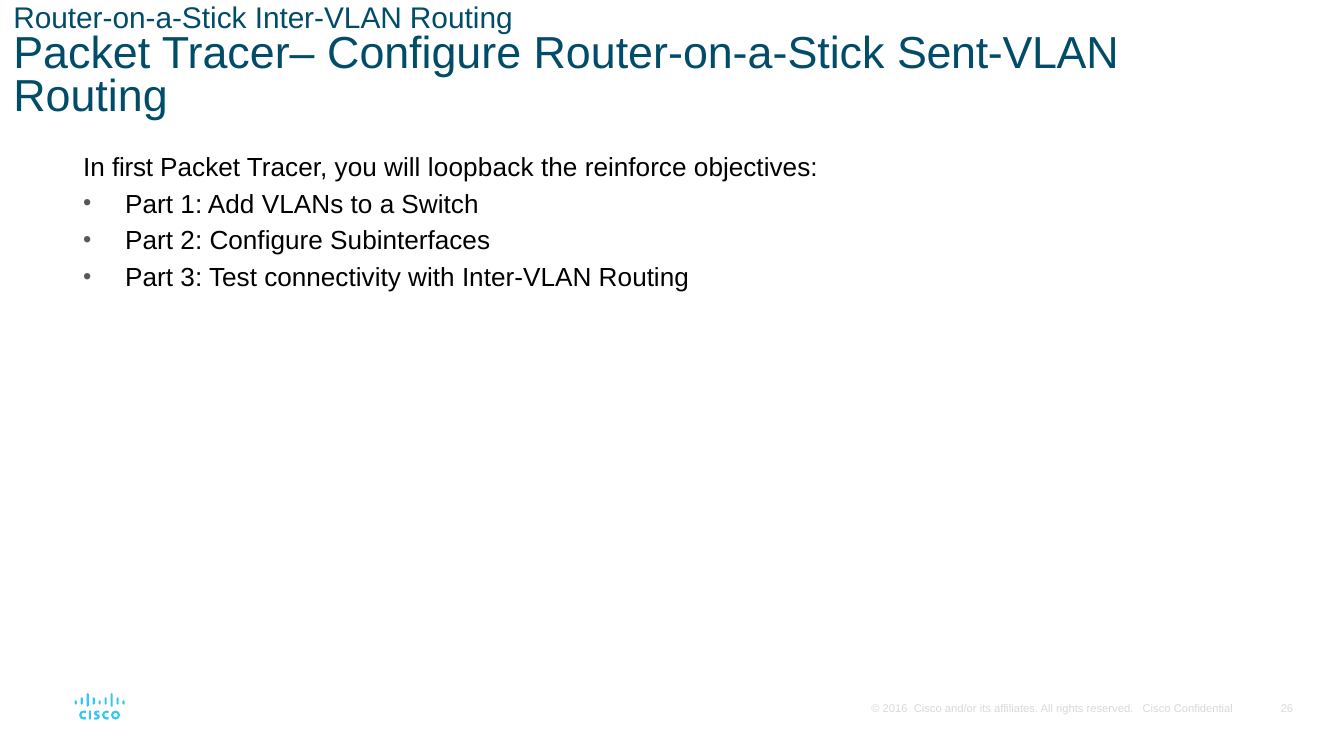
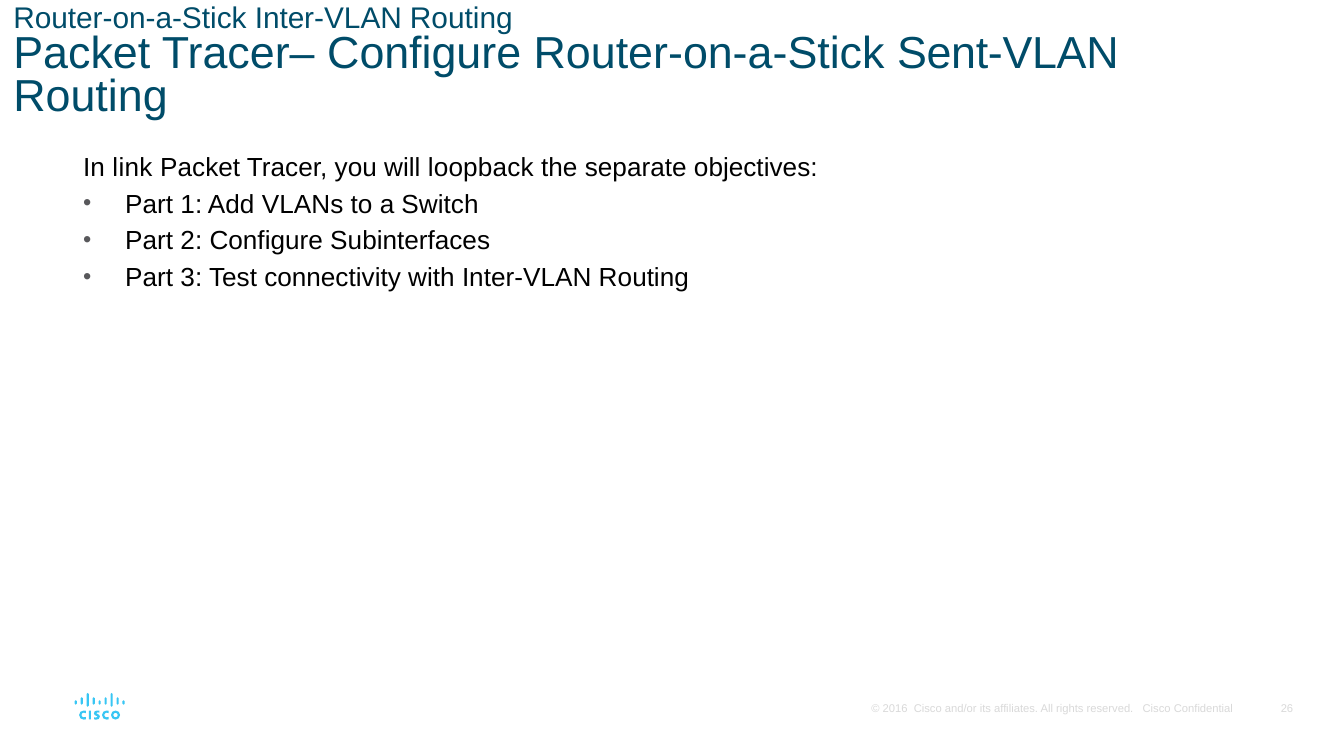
first: first -> link
reinforce: reinforce -> separate
